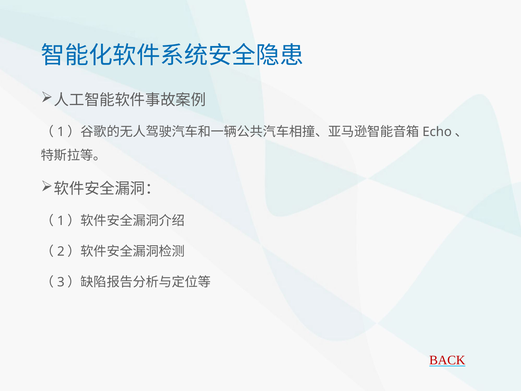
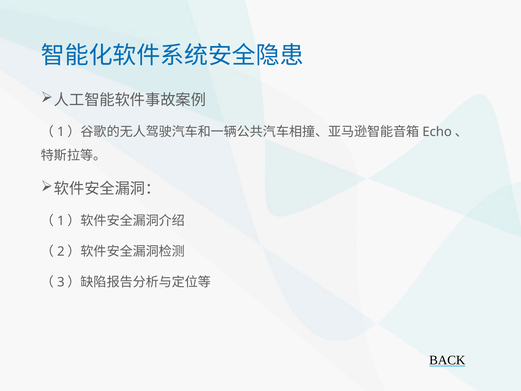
BACK colour: red -> black
